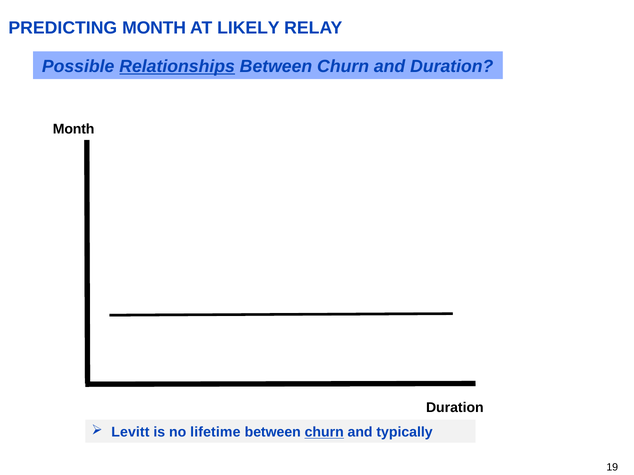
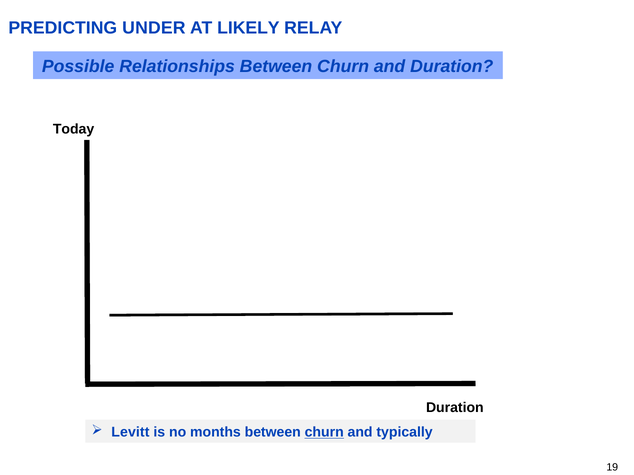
PREDICTING MONTH: MONTH -> UNDER
Relationships underline: present -> none
Month at (74, 129): Month -> Today
lifetime: lifetime -> months
